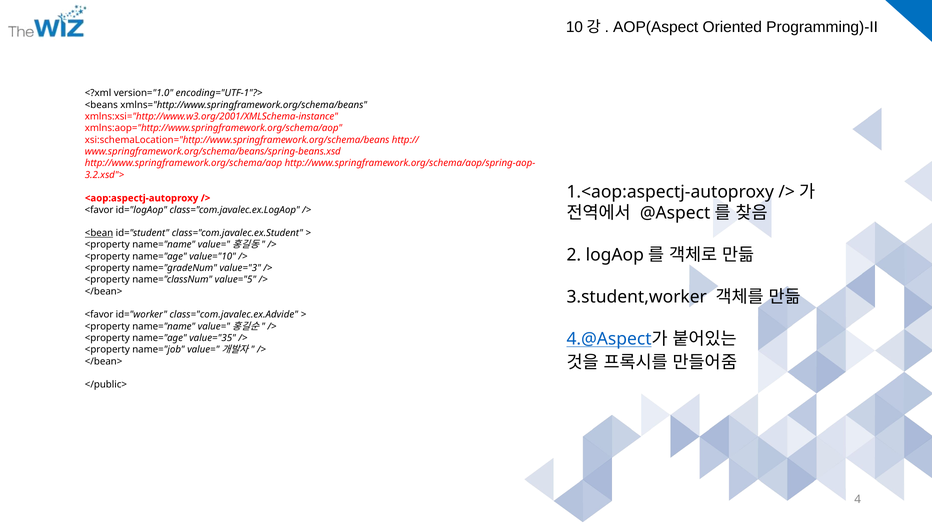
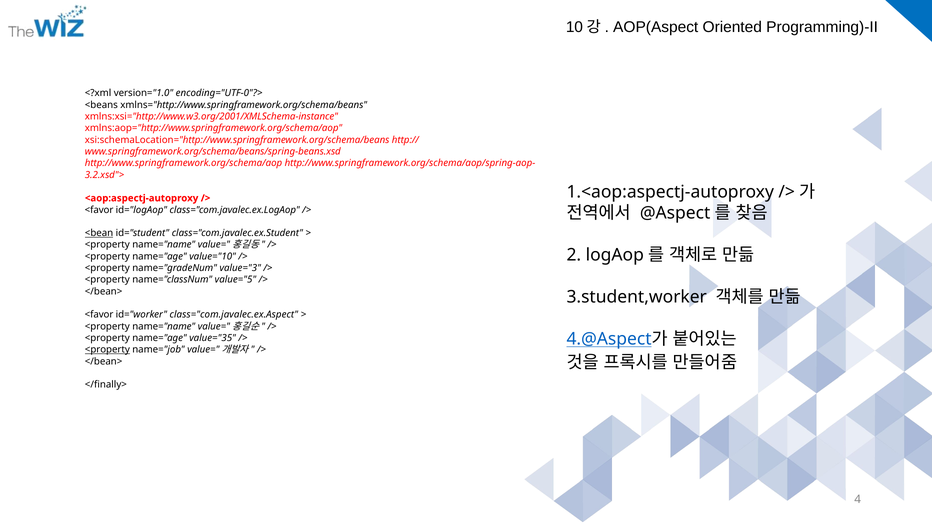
encoding="UTF-1"?>: encoding="UTF-1"?> -> encoding="UTF-0"?>
class="com.javalec.ex.Advide: class="com.javalec.ex.Advide -> class="com.javalec.ex.Aspect
<property at (107, 350) underline: none -> present
</public>: </public> -> </finally>
